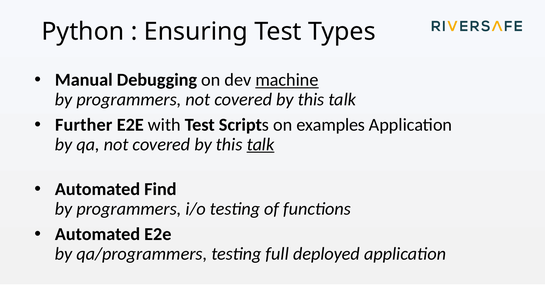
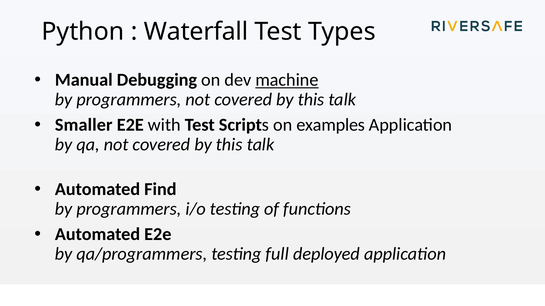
Ensuring: Ensuring -> Waterfall
Further: Further -> Smaller
talk at (260, 145) underline: present -> none
